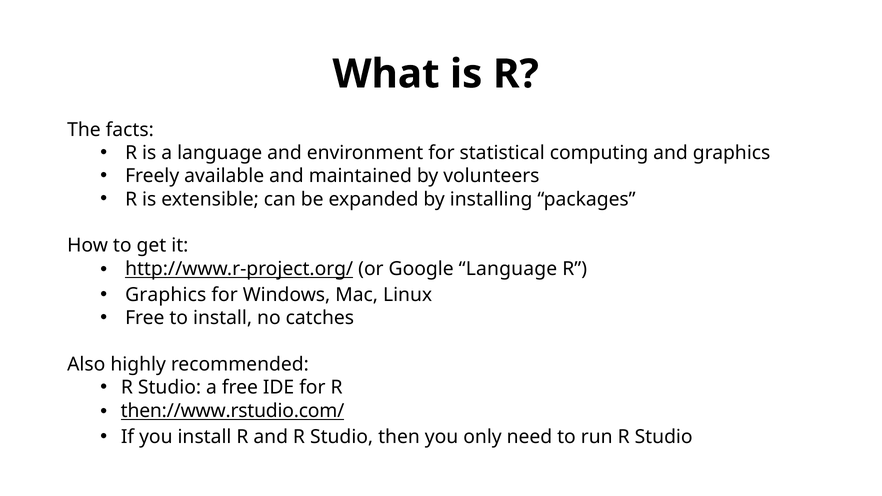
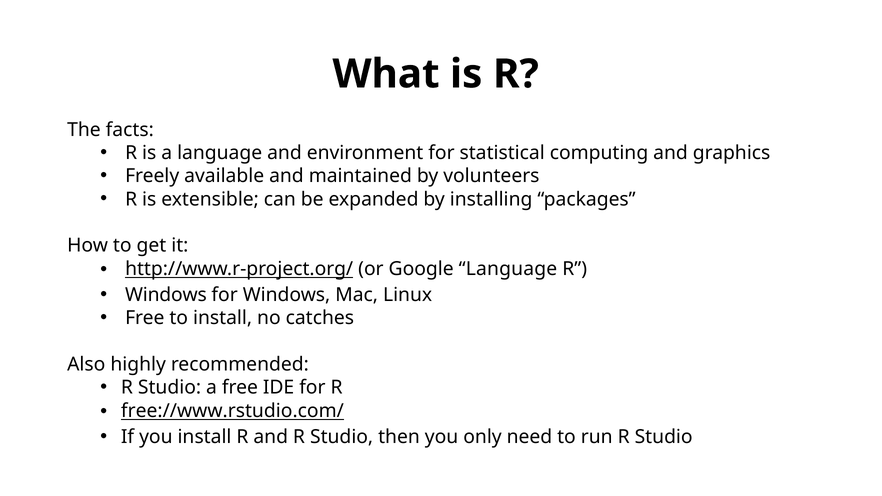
Graphics at (166, 295): Graphics -> Windows
then://www.rstudio.com/: then://www.rstudio.com/ -> free://www.rstudio.com/
